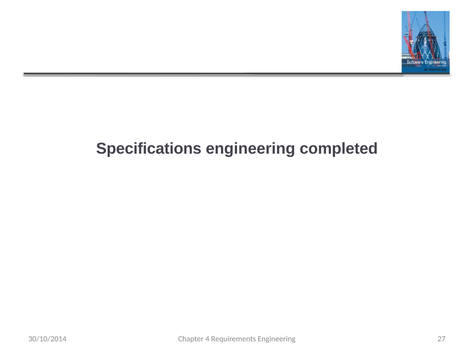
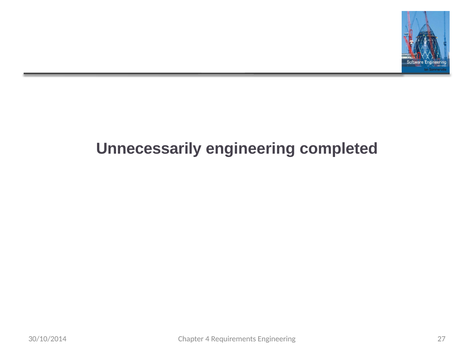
Specifications: Specifications -> Unnecessarily
